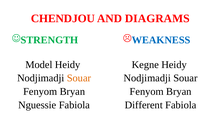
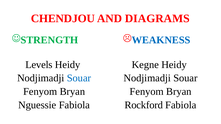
Model: Model -> Levels
Souar at (79, 78) colour: orange -> blue
Different: Different -> Rockford
